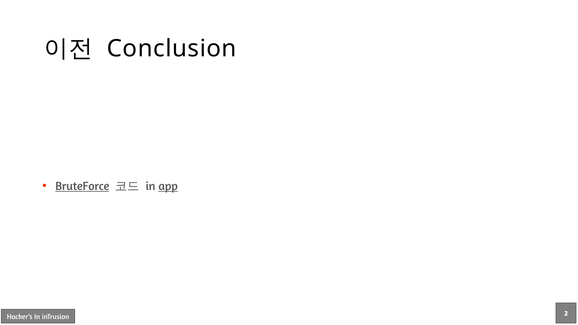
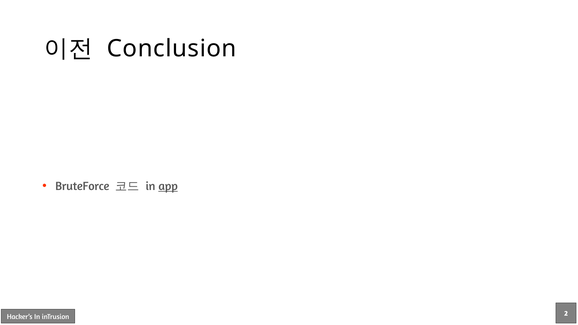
BruteForce underline: present -> none
